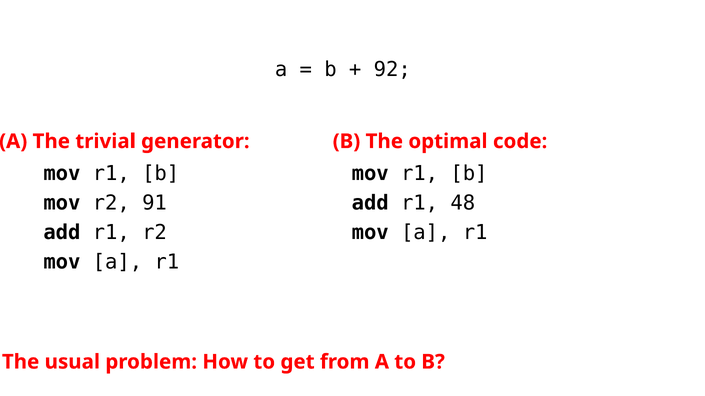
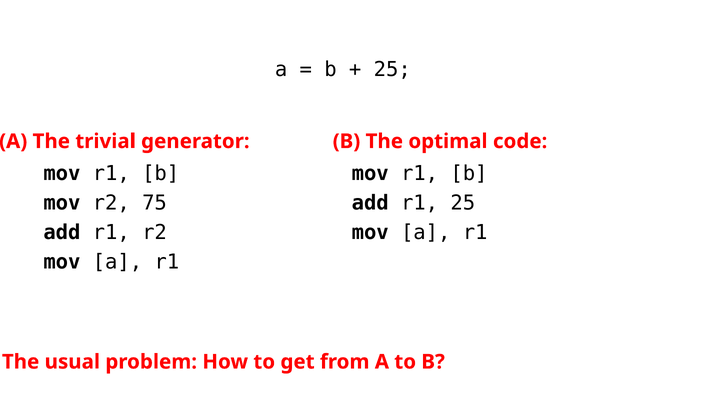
92 at (392, 69): 92 -> 25
91: 91 -> 75
r1 48: 48 -> 25
